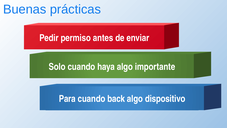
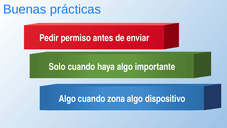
Para at (67, 99): Para -> Algo
back: back -> zona
